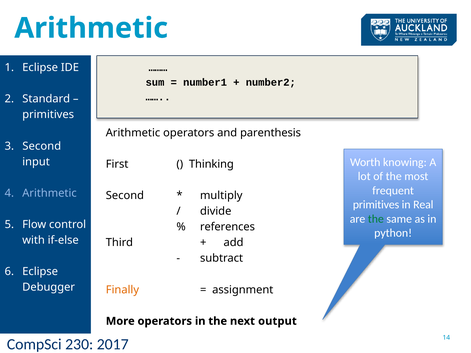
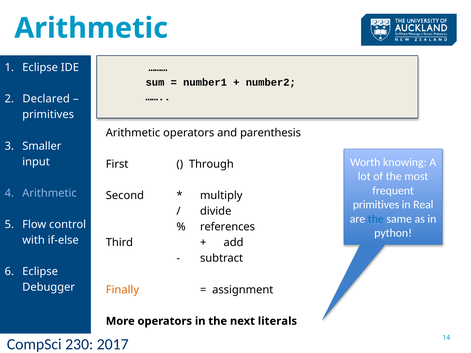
Standard: Standard -> Declared
Second at (42, 146): Second -> Smaller
Thinking: Thinking -> Through
the at (376, 219) colour: green -> blue
output: output -> literals
